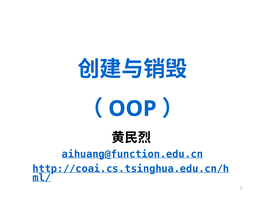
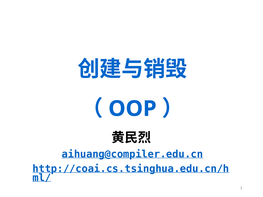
aihuang@function.edu.cn: aihuang@function.edu.cn -> aihuang@compiler.edu.cn
